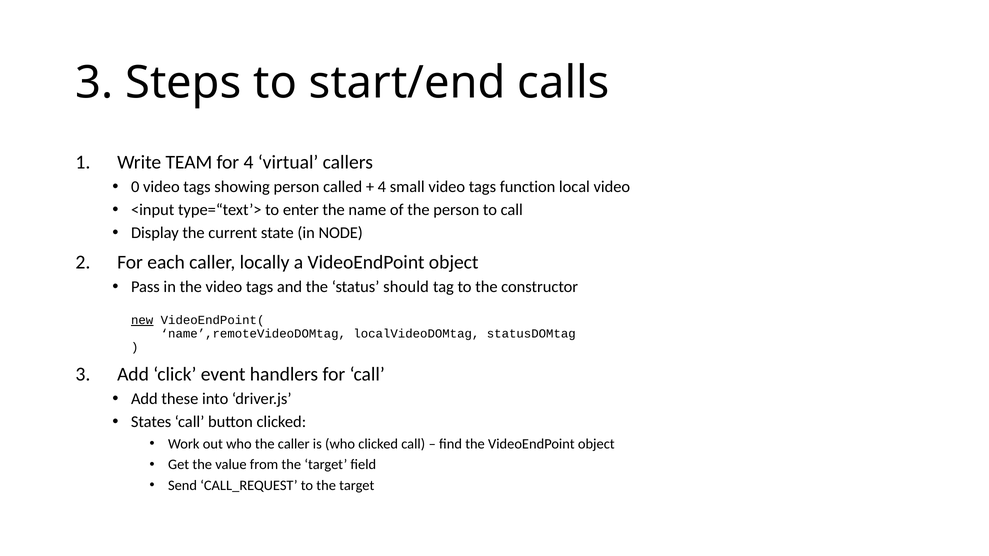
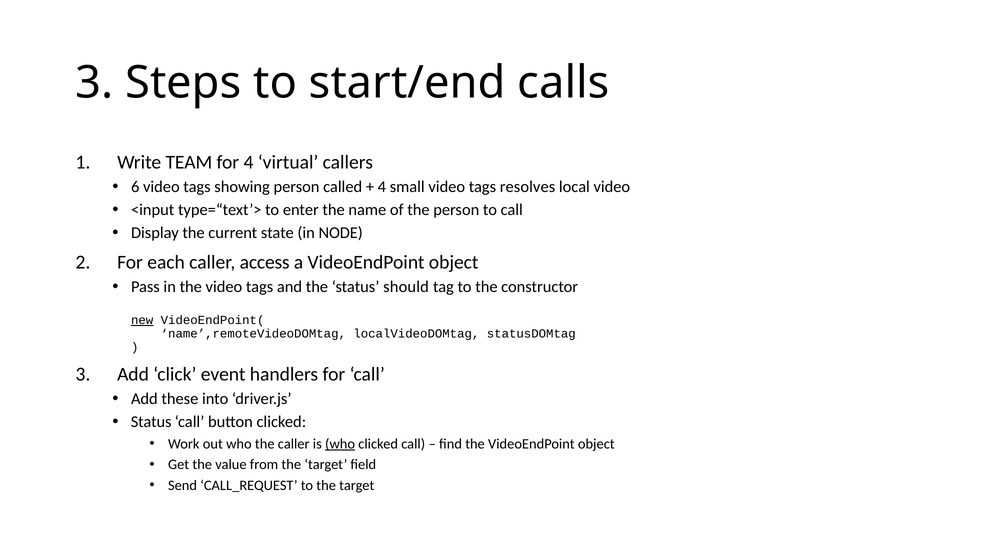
0: 0 -> 6
function: function -> resolves
locally: locally -> access
States at (151, 422): States -> Status
who at (340, 444) underline: none -> present
